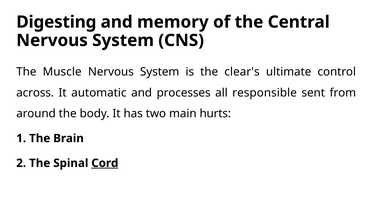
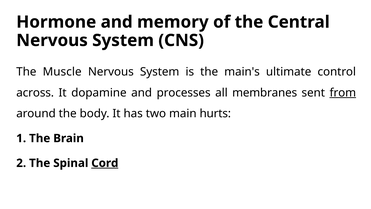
Digesting: Digesting -> Hormone
clear's: clear's -> main's
automatic: automatic -> dopamine
responsible: responsible -> membranes
from underline: none -> present
